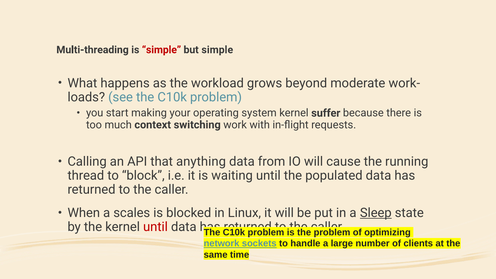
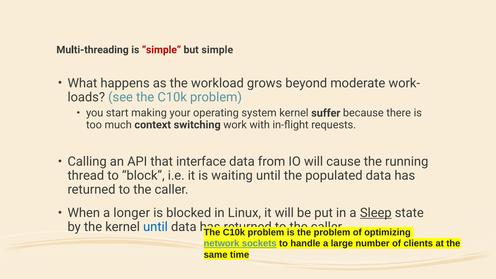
anything: anything -> interface
scales: scales -> longer
until at (155, 227) colour: red -> blue
